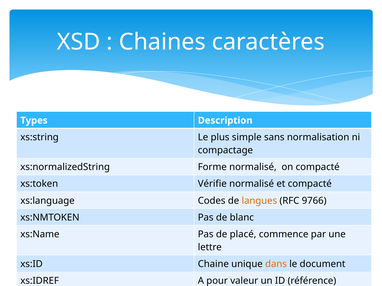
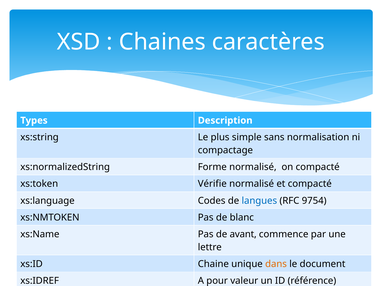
langues colour: orange -> blue
9766: 9766 -> 9754
placé: placé -> avant
